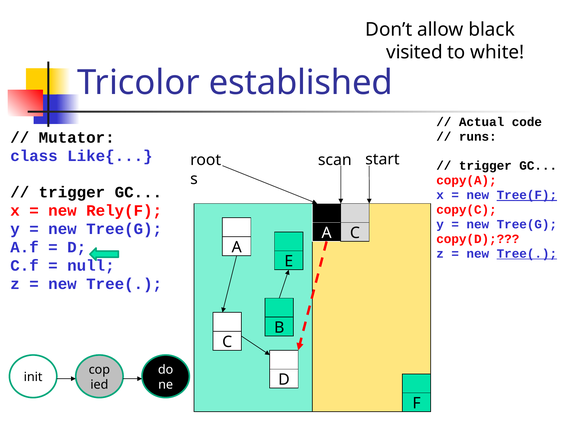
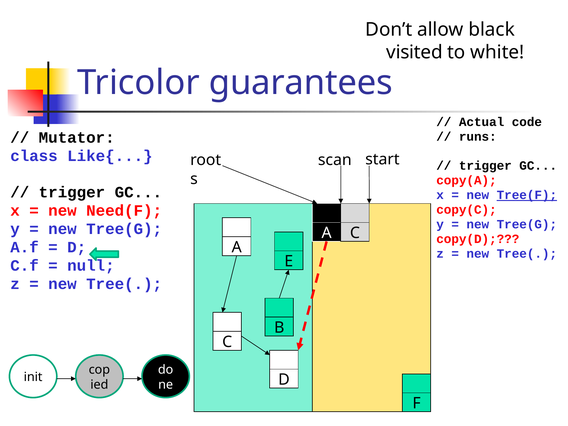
established: established -> guarantees
Rely(F: Rely(F -> Need(F
Tree( at (527, 254) underline: present -> none
